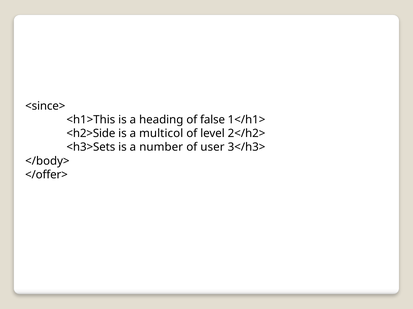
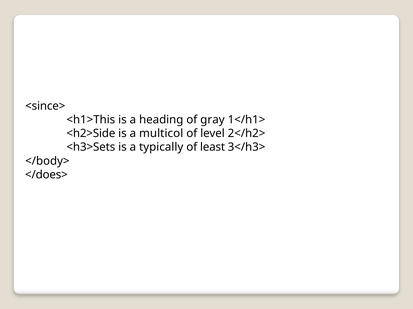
false: false -> gray
number: number -> typically
user: user -> least
</offer>: </offer> -> </does>
